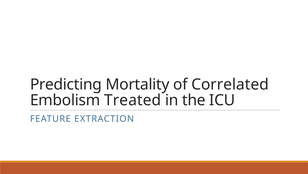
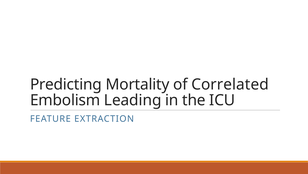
Treated: Treated -> Leading
